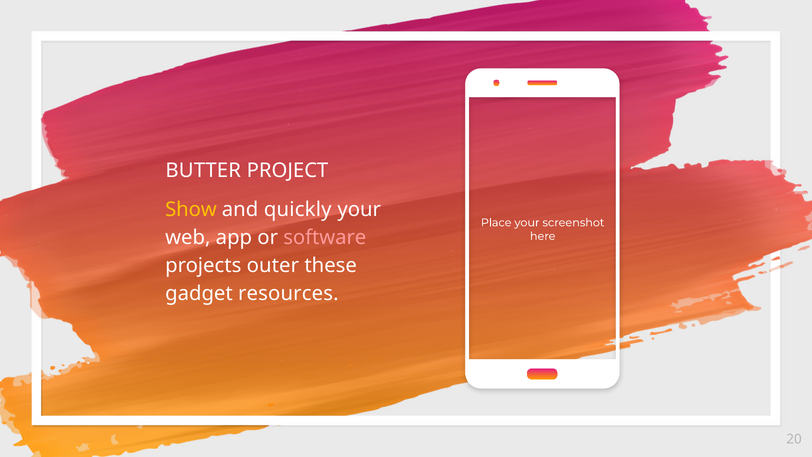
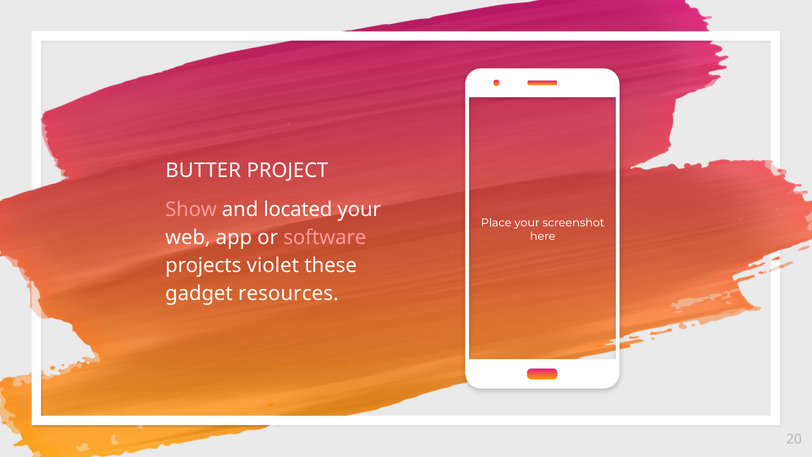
Show colour: yellow -> pink
quickly: quickly -> located
outer: outer -> violet
